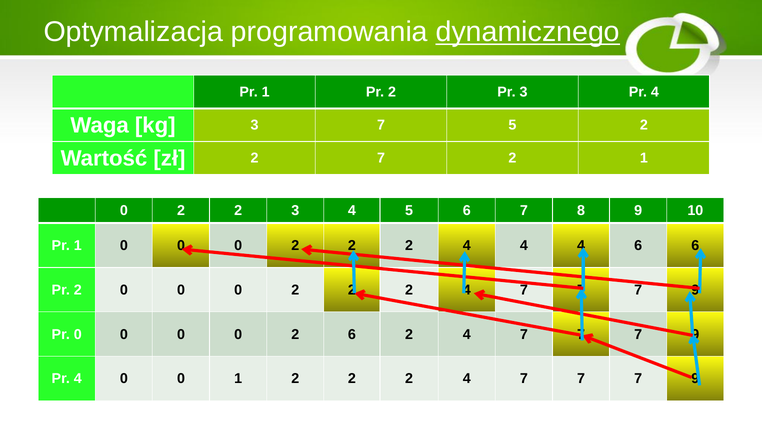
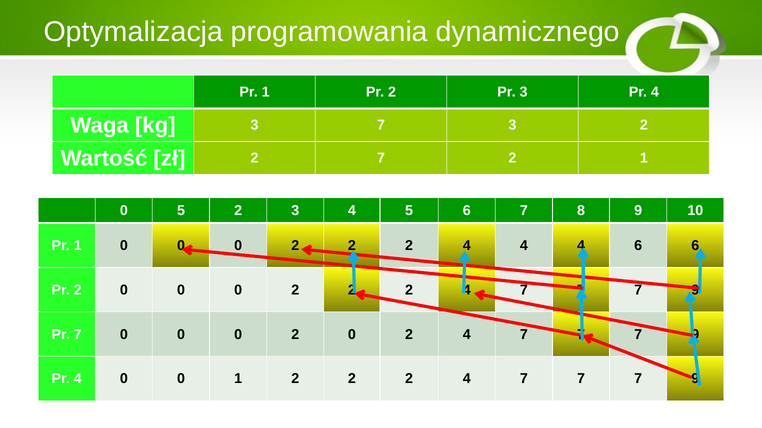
dynamicznego underline: present -> none
7 5: 5 -> 3
2 at (181, 211): 2 -> 5
Pr 0: 0 -> 7
0 2 6: 6 -> 0
